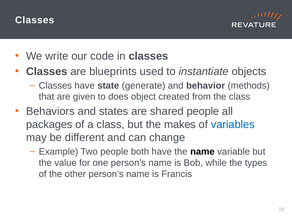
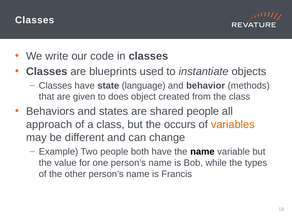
generate: generate -> language
packages: packages -> approach
makes: makes -> occurs
variables colour: blue -> orange
